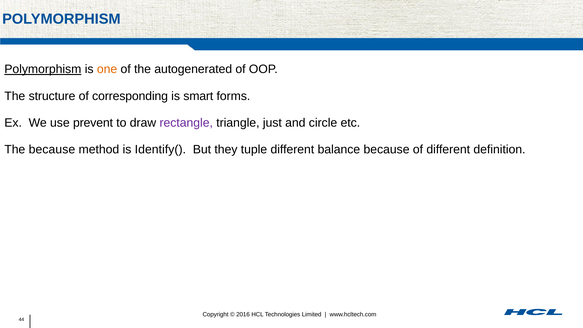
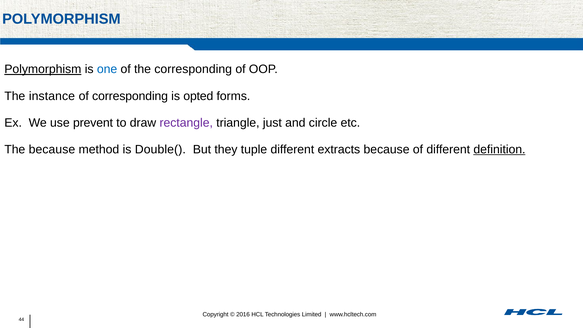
one colour: orange -> blue
the autogenerated: autogenerated -> corresponding
structure: structure -> instance
smart: smart -> opted
Identify(: Identify( -> Double(
balance: balance -> extracts
definition underline: none -> present
